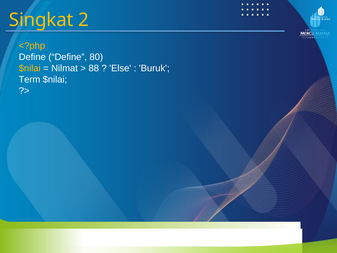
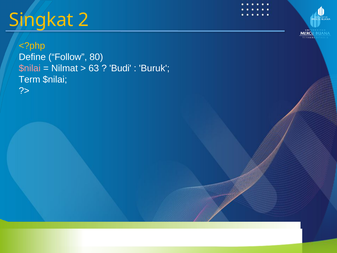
Define Define: Define -> Follow
$nilai at (30, 68) colour: yellow -> pink
88: 88 -> 63
Else: Else -> Budi
